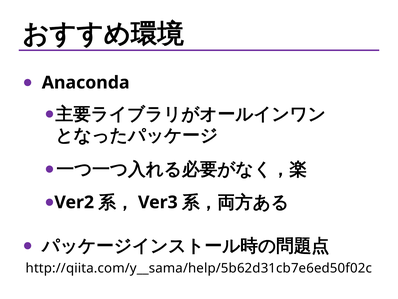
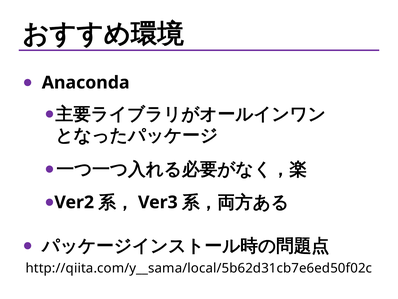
http://qiita.com/y__sama/help/5b62d31cb7e6ed50f02c: http://qiita.com/y__sama/help/5b62d31cb7e6ed50f02c -> http://qiita.com/y__sama/local/5b62d31cb7e6ed50f02c
